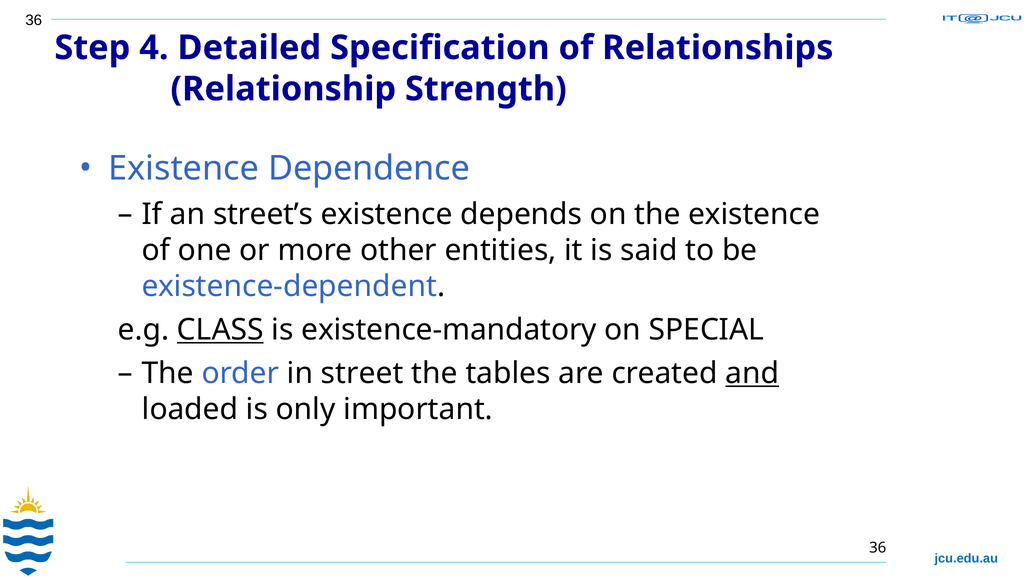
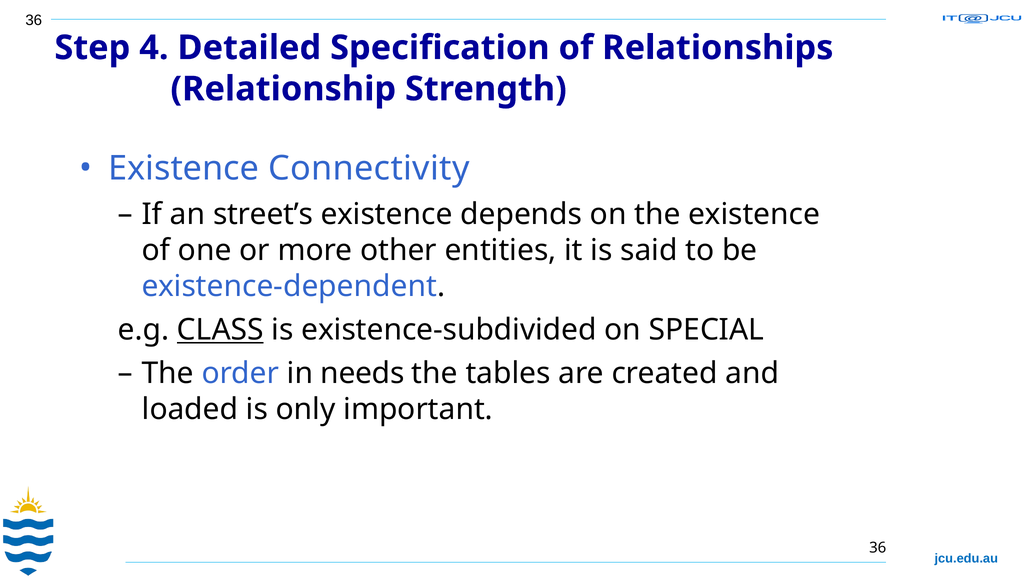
Dependence: Dependence -> Connectivity
existence-mandatory: existence-mandatory -> existence-subdivided
street: street -> needs
and underline: present -> none
